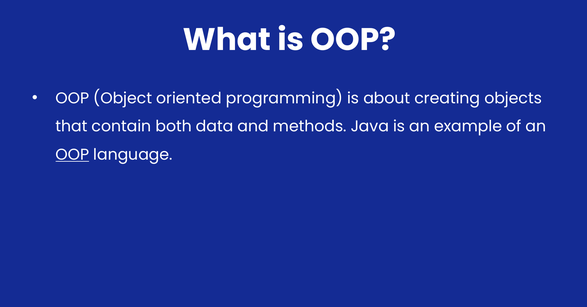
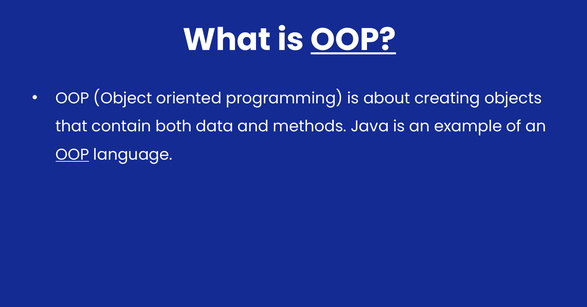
OOP at (353, 40) underline: none -> present
